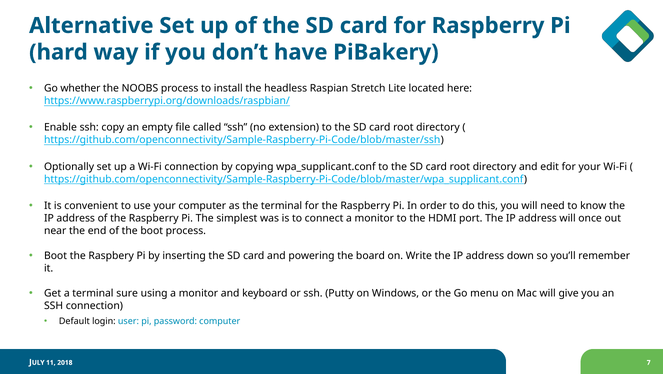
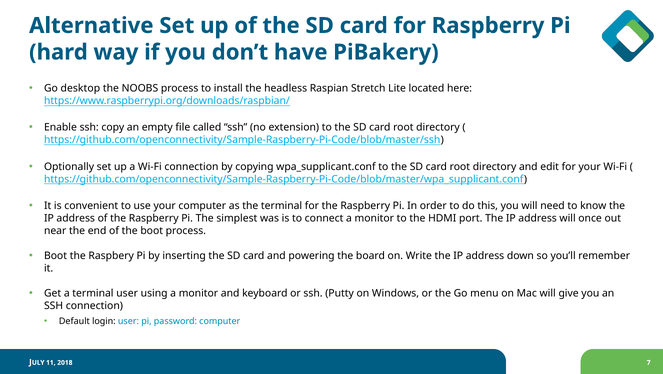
whether: whether -> desktop
terminal sure: sure -> user
